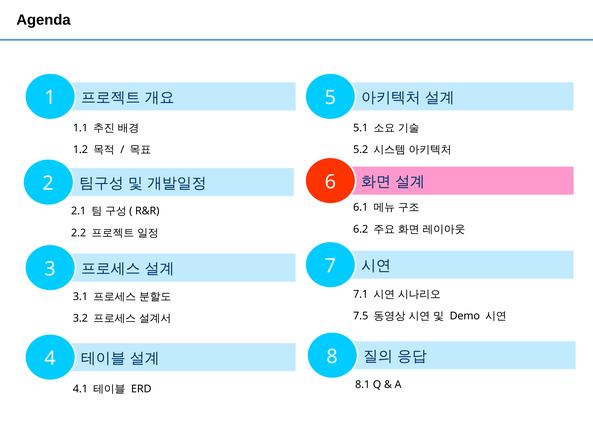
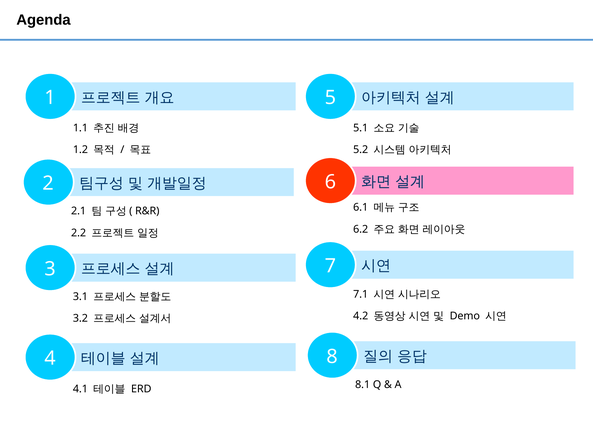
7.5: 7.5 -> 4.2
